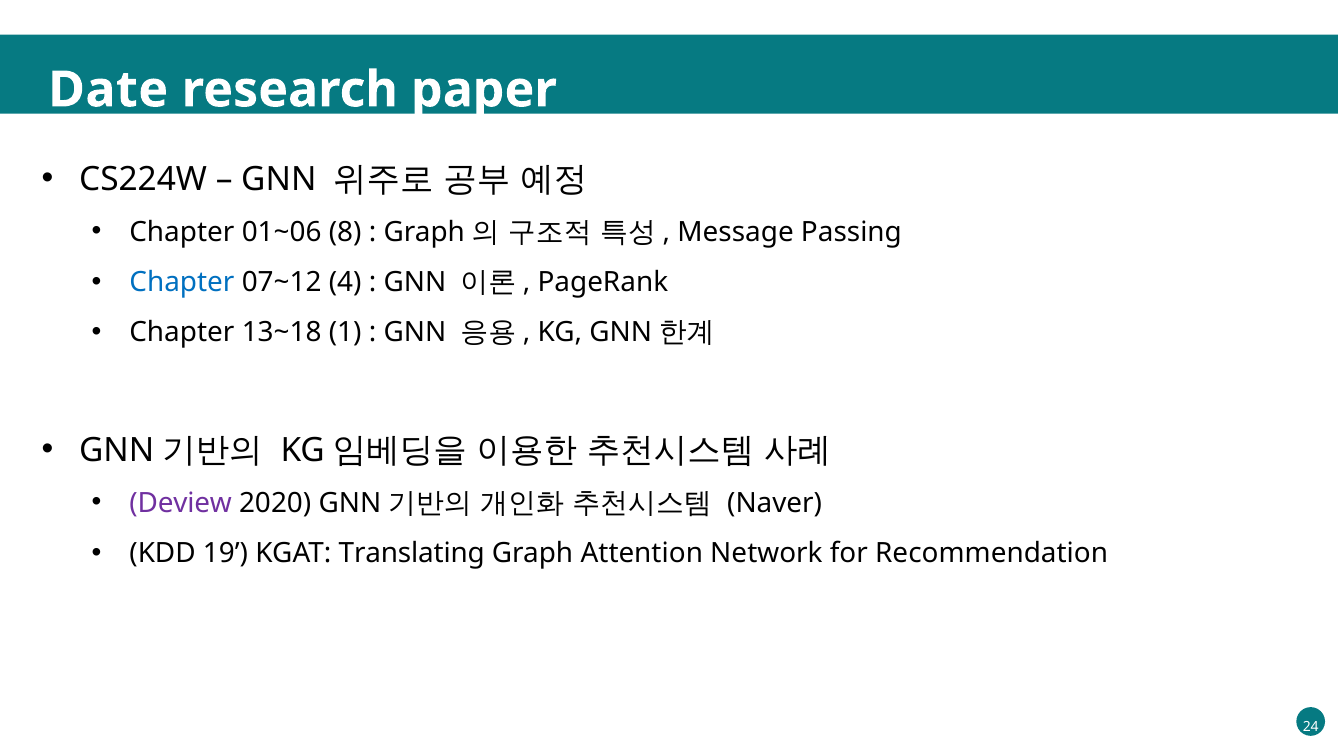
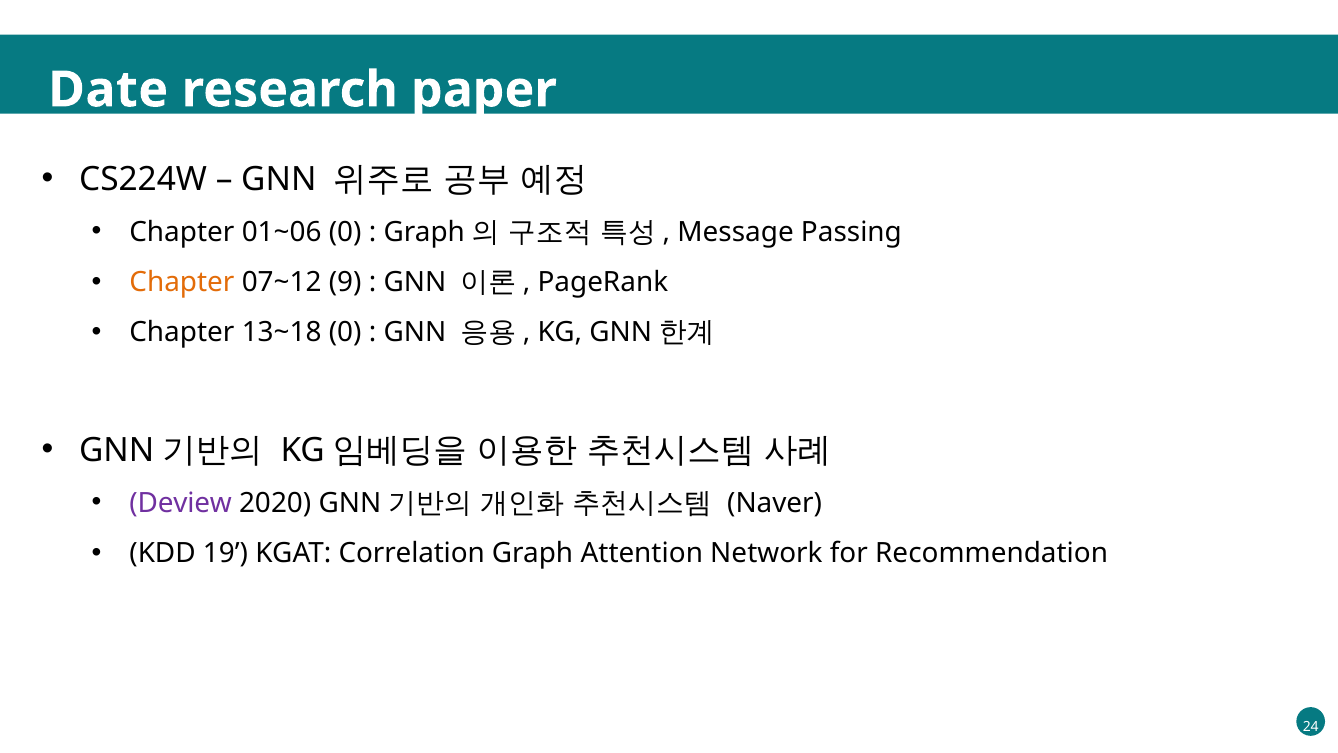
01~06 8: 8 -> 0
Chapter at (182, 282) colour: blue -> orange
4: 4 -> 9
13~18 1: 1 -> 0
Translating: Translating -> Correlation
